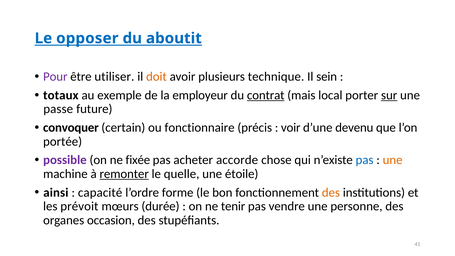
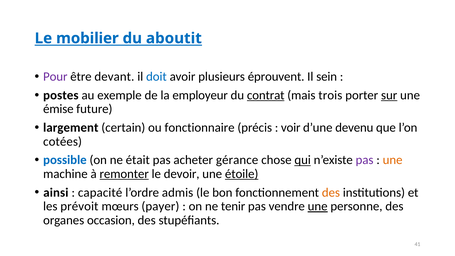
opposer: opposer -> mobilier
utiliser: utiliser -> devant
doit colour: orange -> blue
technique: technique -> éprouvent
totaux: totaux -> postes
local: local -> trois
passe: passe -> émise
convoquer: convoquer -> largement
portée: portée -> cotées
possible colour: purple -> blue
fixée: fixée -> était
accorde: accorde -> gérance
qui underline: none -> present
pas at (365, 160) colour: blue -> purple
quelle: quelle -> devoir
étoile underline: none -> present
forme: forme -> admis
durée: durée -> payer
une at (318, 206) underline: none -> present
